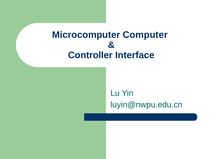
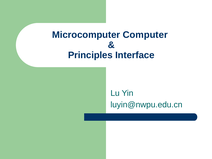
Controller: Controller -> Principles
